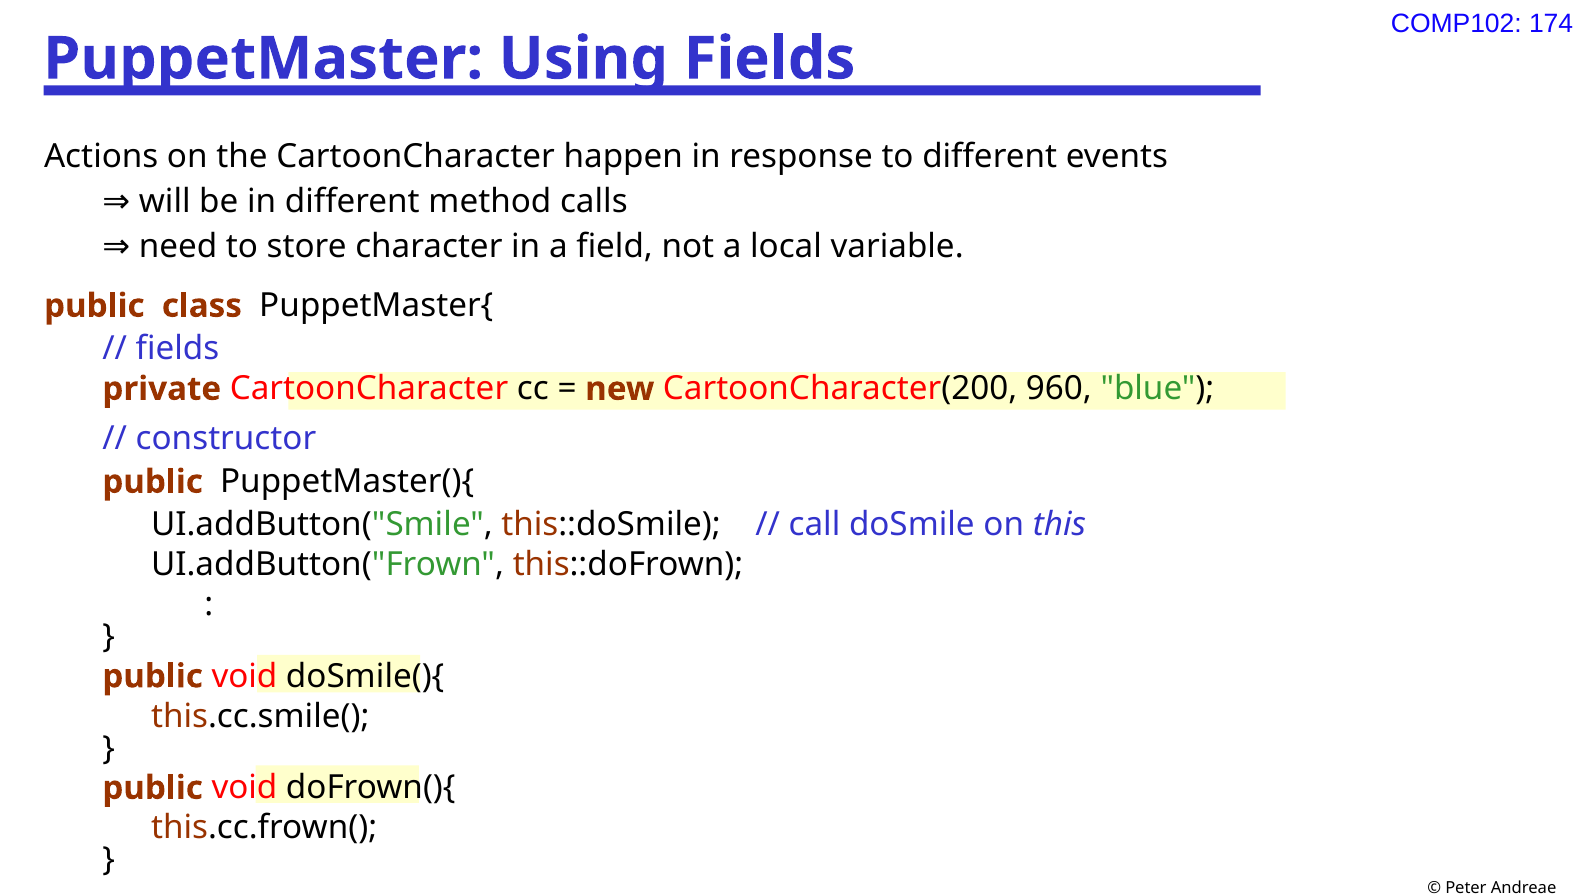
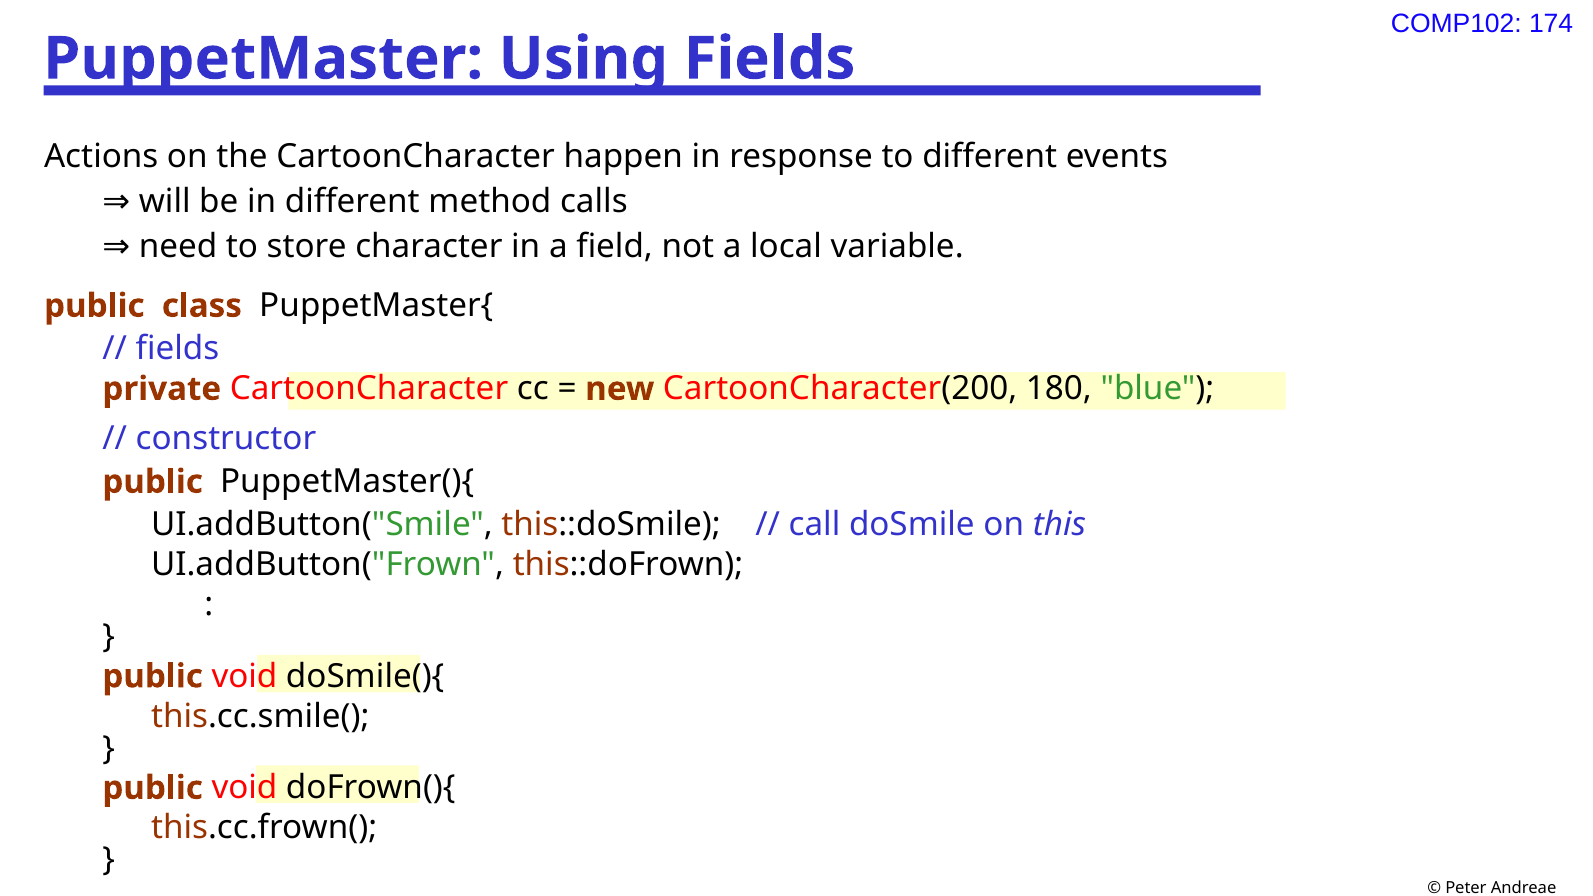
960: 960 -> 180
